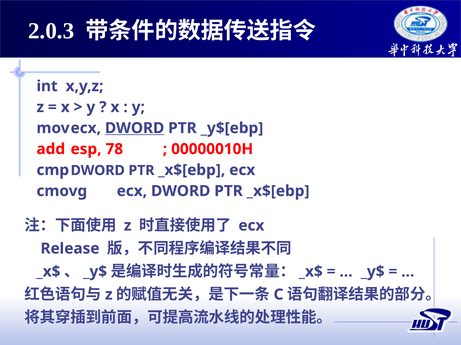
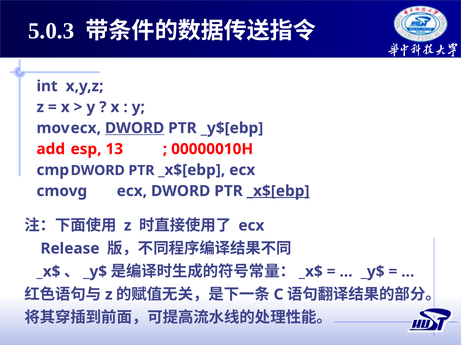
2.0.3: 2.0.3 -> 5.0.3
78: 78 -> 13
_x$[ebp at (278, 191) underline: none -> present
